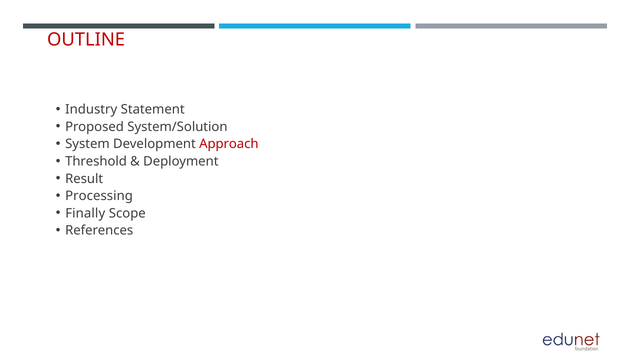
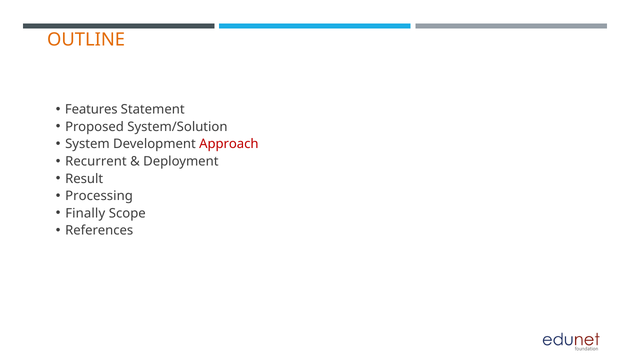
OUTLINE colour: red -> orange
Industry: Industry -> Features
Threshold: Threshold -> Recurrent
